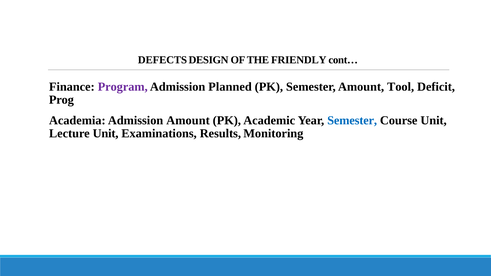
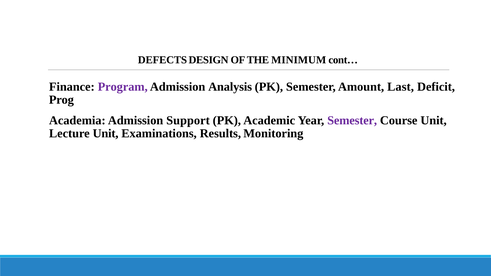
FRIENDLY: FRIENDLY -> MINIMUM
Planned: Planned -> Analysis
Tool: Tool -> Last
Admission Amount: Amount -> Support
Semester at (352, 120) colour: blue -> purple
